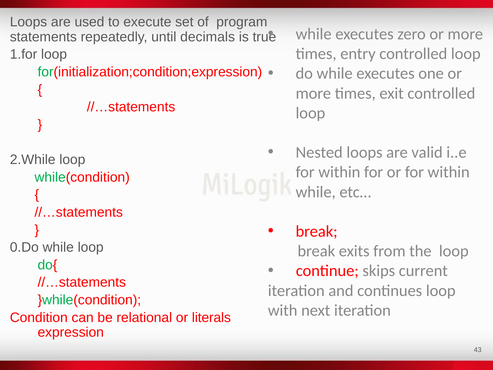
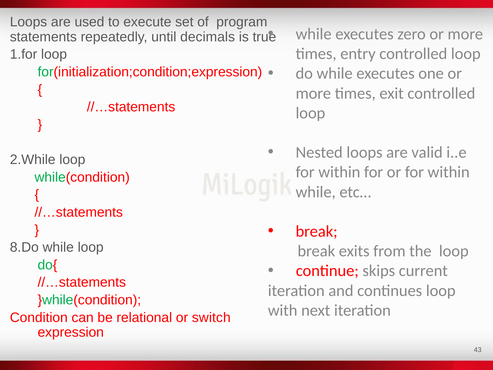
0.Do: 0.Do -> 8.Do
literals: literals -> switch
